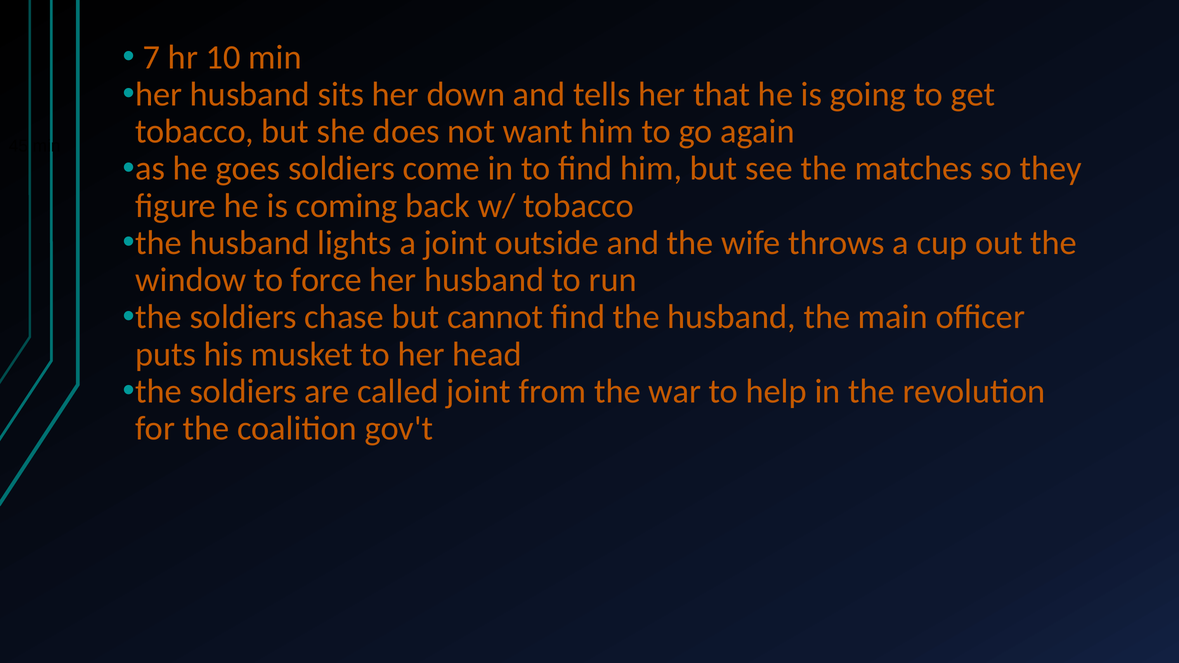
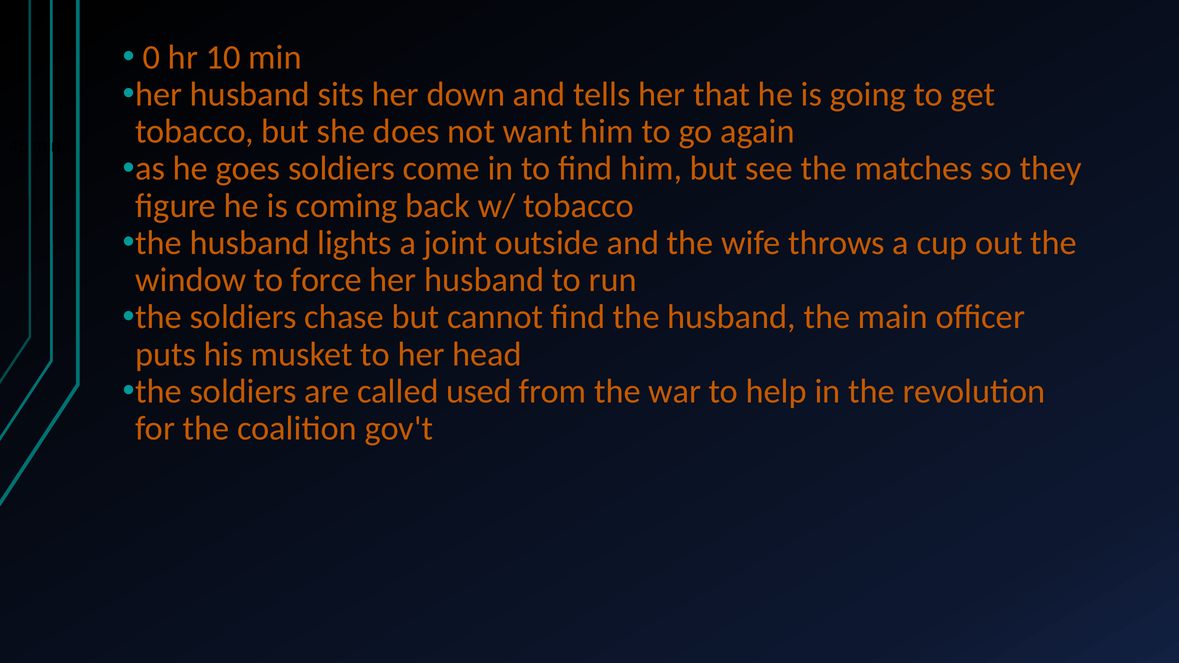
7: 7 -> 0
called joint: joint -> used
